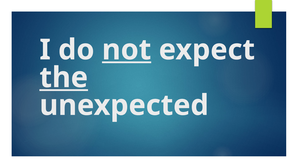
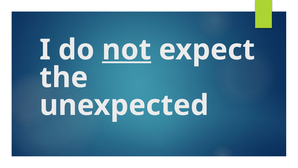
the underline: present -> none
